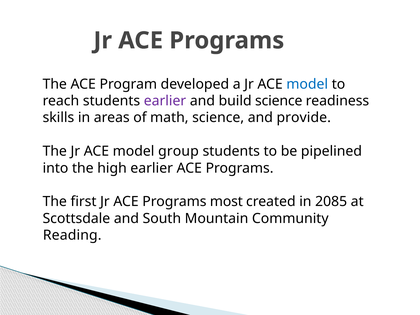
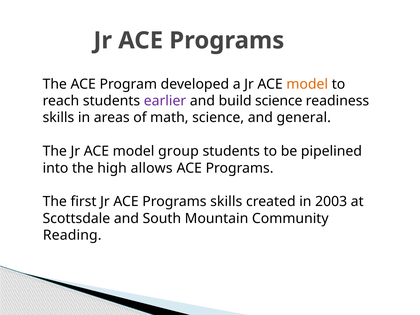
model at (307, 84) colour: blue -> orange
provide: provide -> general
high earlier: earlier -> allows
Programs most: most -> skills
2085: 2085 -> 2003
